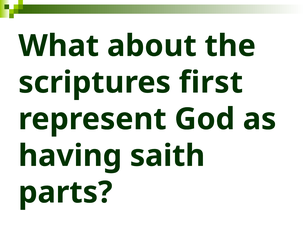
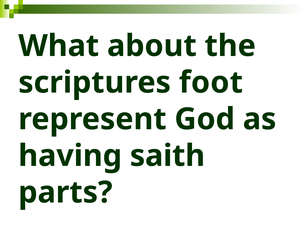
first: first -> foot
